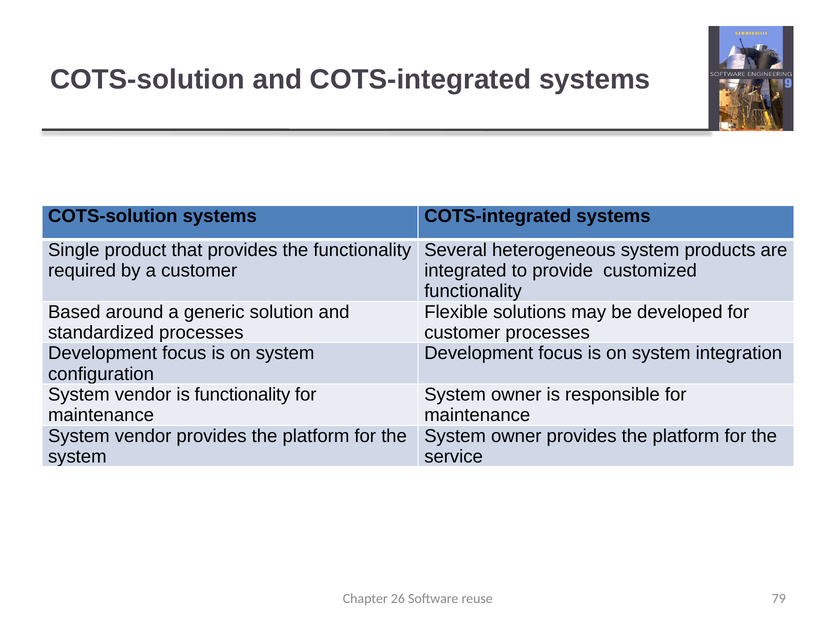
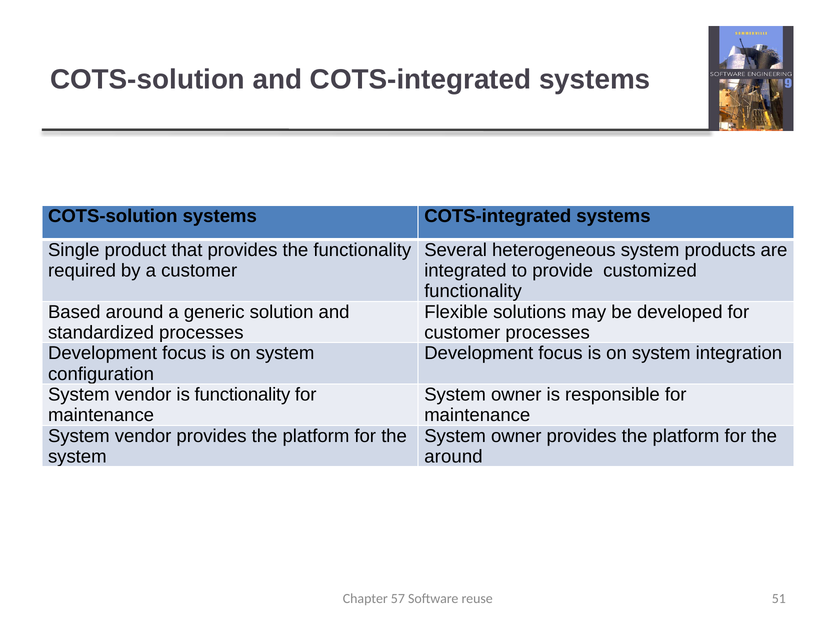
service at (454, 457): service -> around
26: 26 -> 57
79: 79 -> 51
